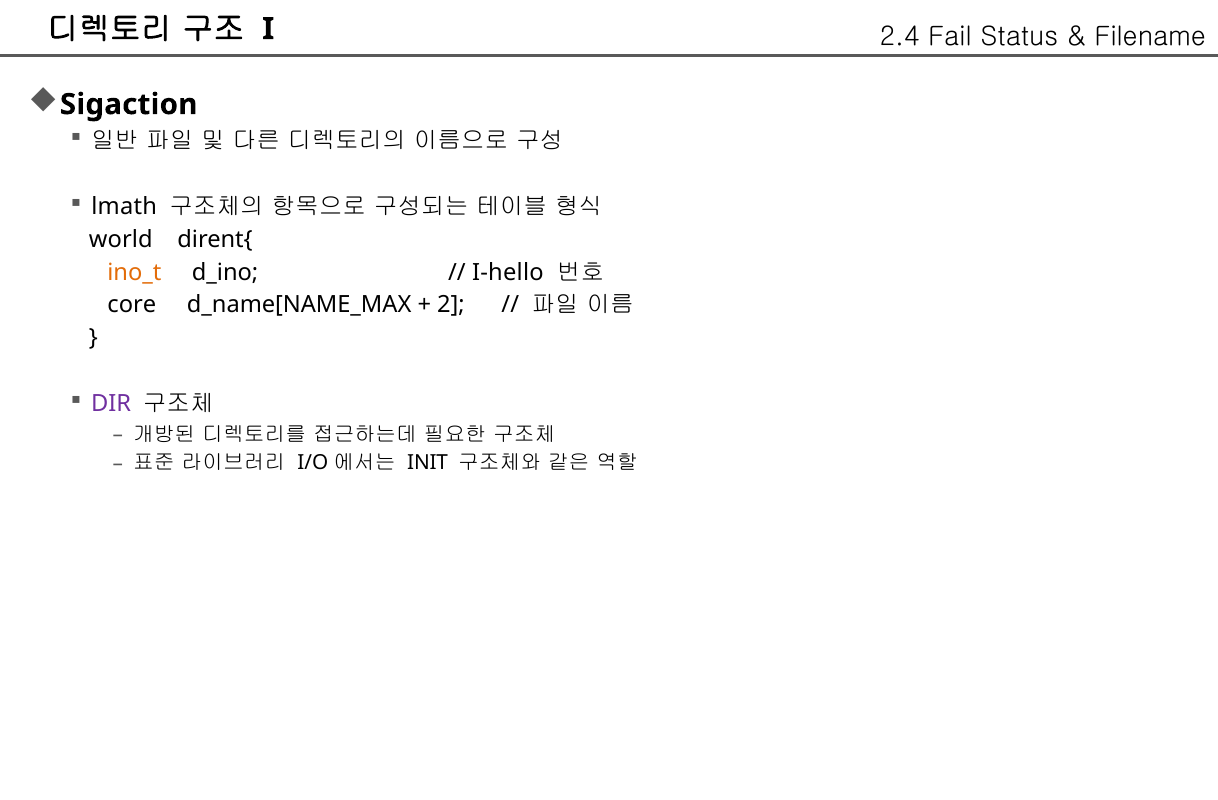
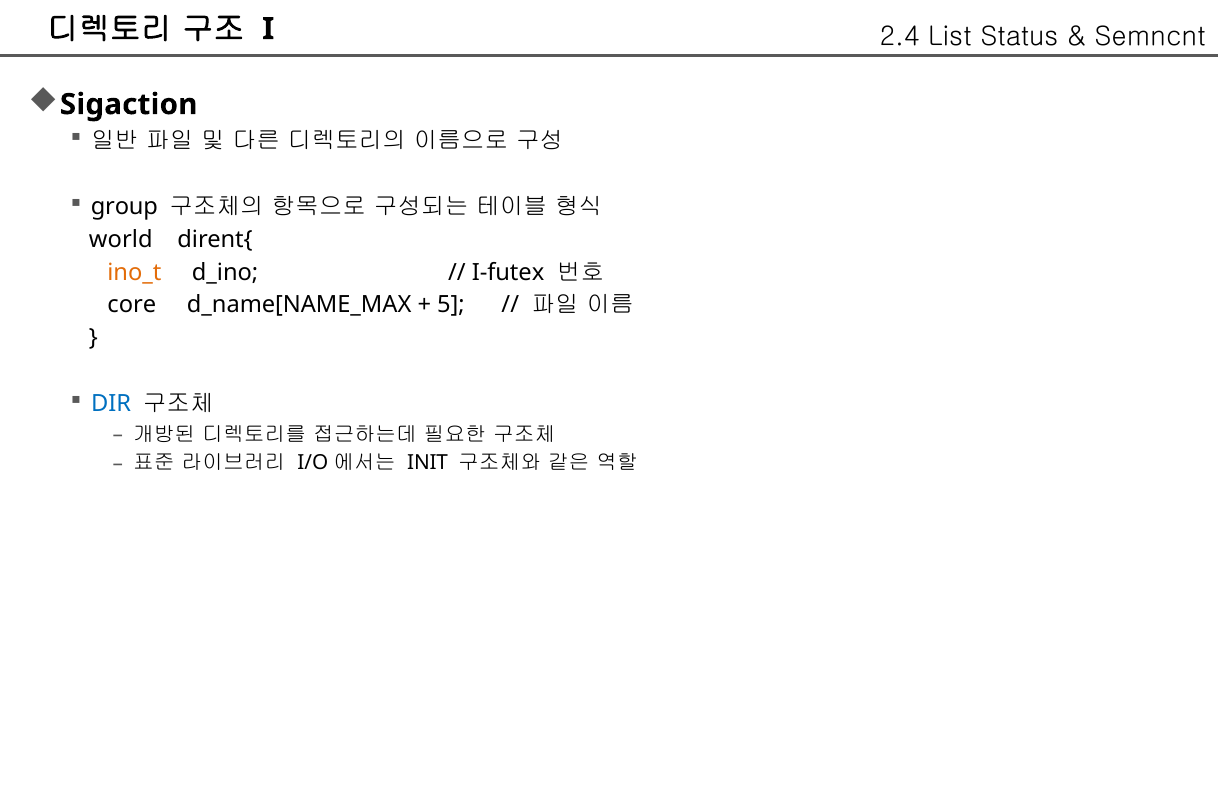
Fail: Fail -> List
Filename: Filename -> Semncnt
lmath: lmath -> group
I-hello: I-hello -> I-futex
2: 2 -> 5
DIR colour: purple -> blue
